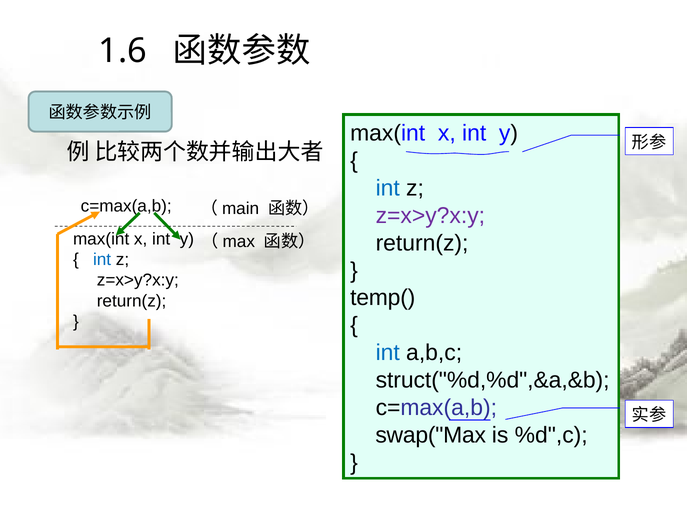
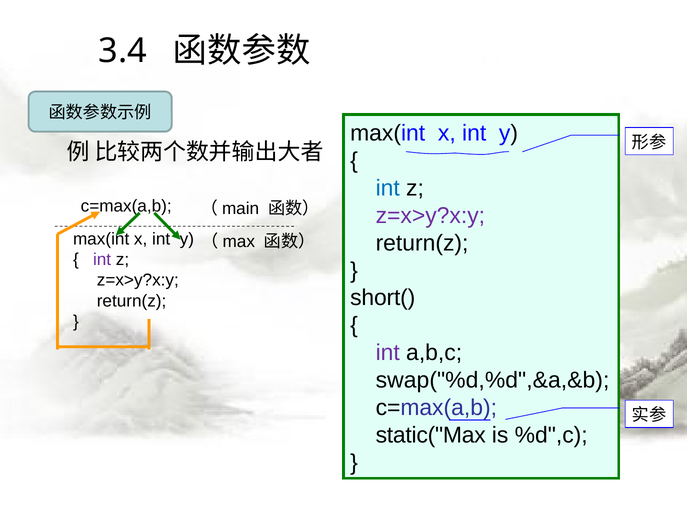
1.6: 1.6 -> 3.4
int at (102, 260) colour: blue -> purple
temp(: temp( -> short(
int at (388, 353) colour: blue -> purple
struct("%d,%d",&a,&b: struct("%d,%d",&a,&b -> swap("%d,%d",&a,&b
swap("Max: swap("Max -> static("Max
